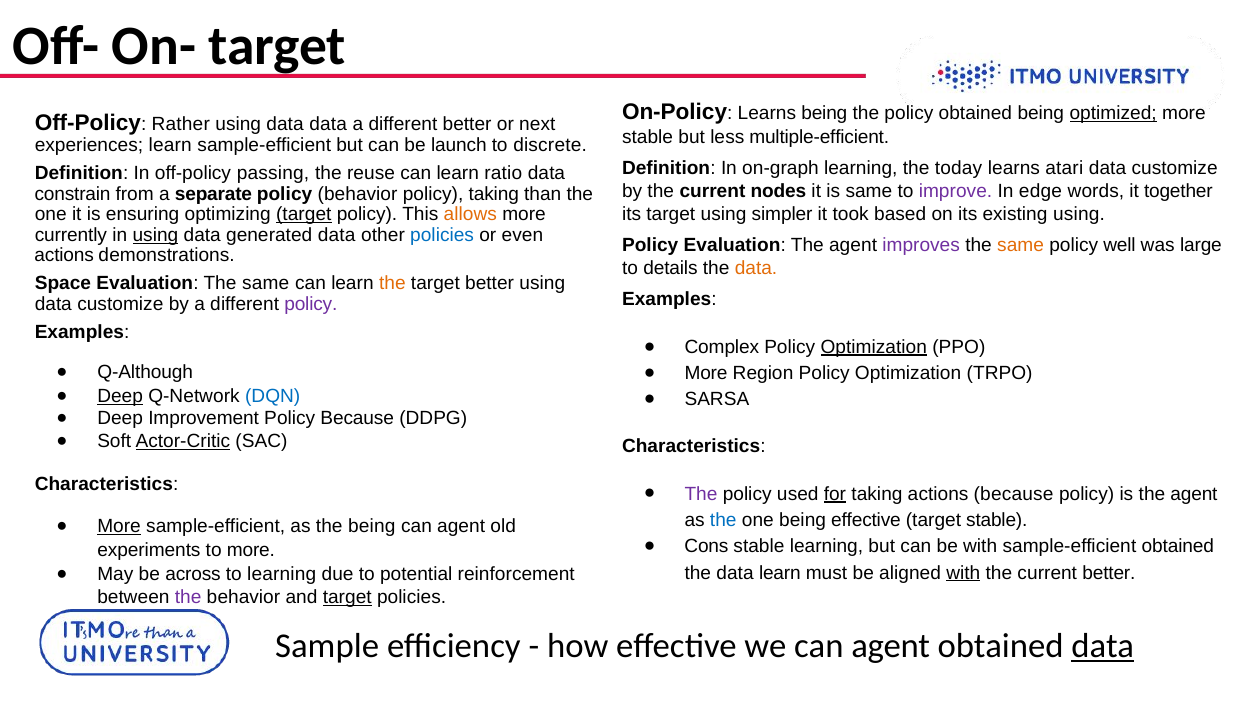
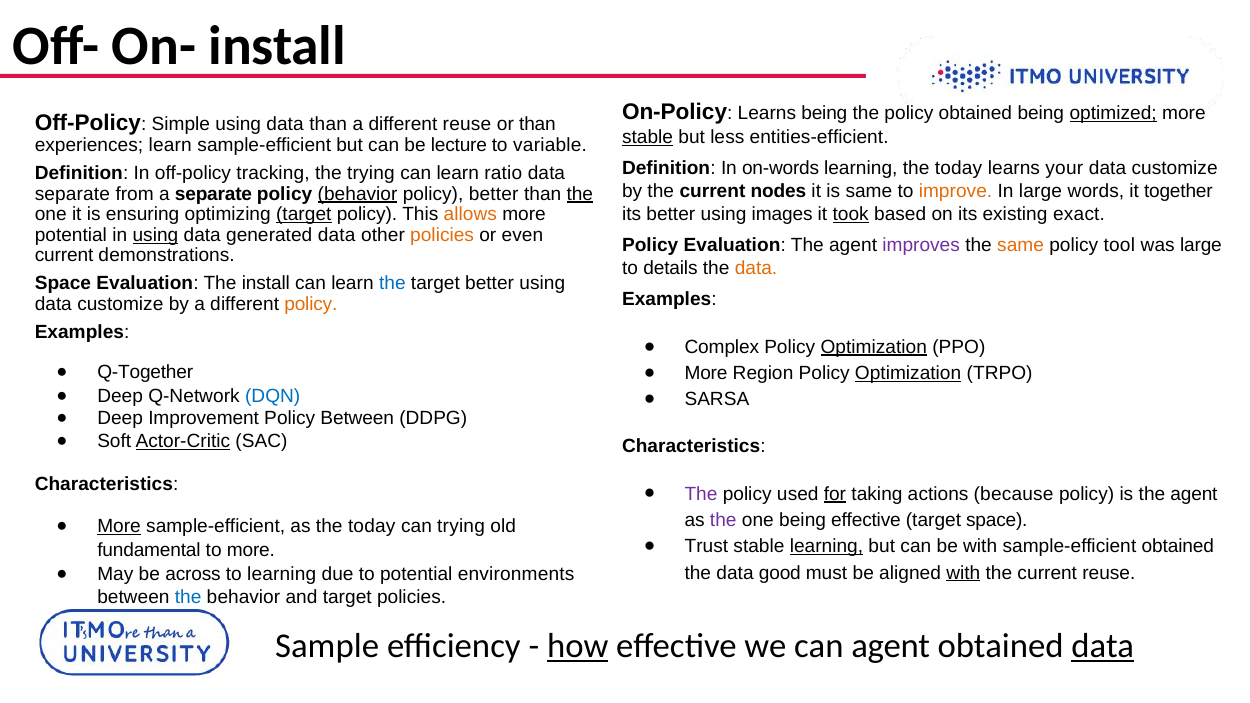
On- target: target -> install
Rather: Rather -> Simple
data data: data -> than
different better: better -> reuse
or next: next -> than
stable at (648, 137) underline: none -> present
multiple-efficient: multiple-efficient -> entities-efficient
launch: launch -> lecture
discrete: discrete -> variable
on-graph: on-graph -> on-words
atari: atari -> your
passing: passing -> tracking
the reuse: reuse -> trying
improve colour: purple -> orange
In edge: edge -> large
constrain at (73, 194): constrain -> separate
behavior at (358, 194) underline: none -> present
policy taking: taking -> better
the at (580, 194) underline: none -> present
its target: target -> better
simpler: simpler -> images
took underline: none -> present
existing using: using -> exact
currently at (71, 235): currently -> potential
policies at (442, 235) colour: blue -> orange
well: well -> tool
actions at (64, 256): actions -> current
Evaluation The same: same -> install
the at (392, 284) colour: orange -> blue
policy at (311, 304) colour: purple -> orange
Q-Although: Q-Although -> Q-Together
Optimization at (908, 373) underline: none -> present
Deep at (120, 396) underline: present -> none
Policy Because: Because -> Between
the at (723, 520) colour: blue -> purple
target stable: stable -> space
as the being: being -> today
agent at (461, 527): agent -> trying
Cons: Cons -> Trust
learning at (827, 547) underline: none -> present
experiments: experiments -> fundamental
data learn: learn -> good
current better: better -> reuse
reinforcement: reinforcement -> environments
the at (188, 598) colour: purple -> blue
target at (347, 598) underline: present -> none
how underline: none -> present
